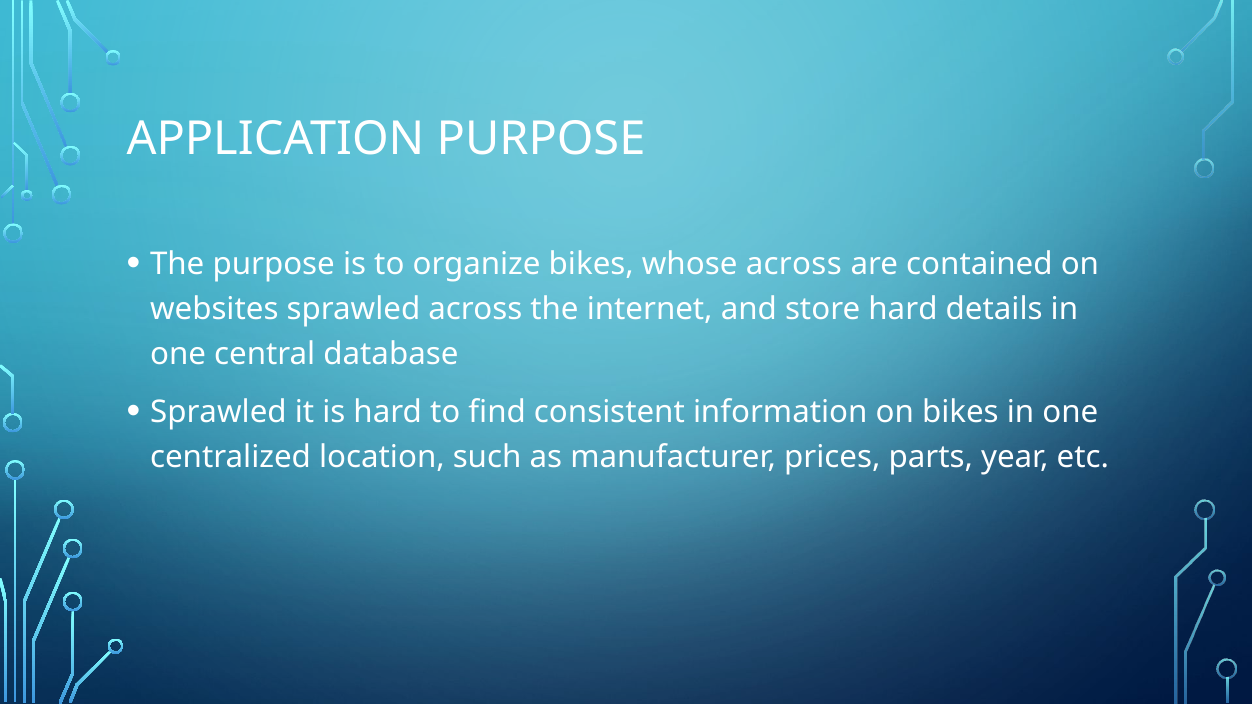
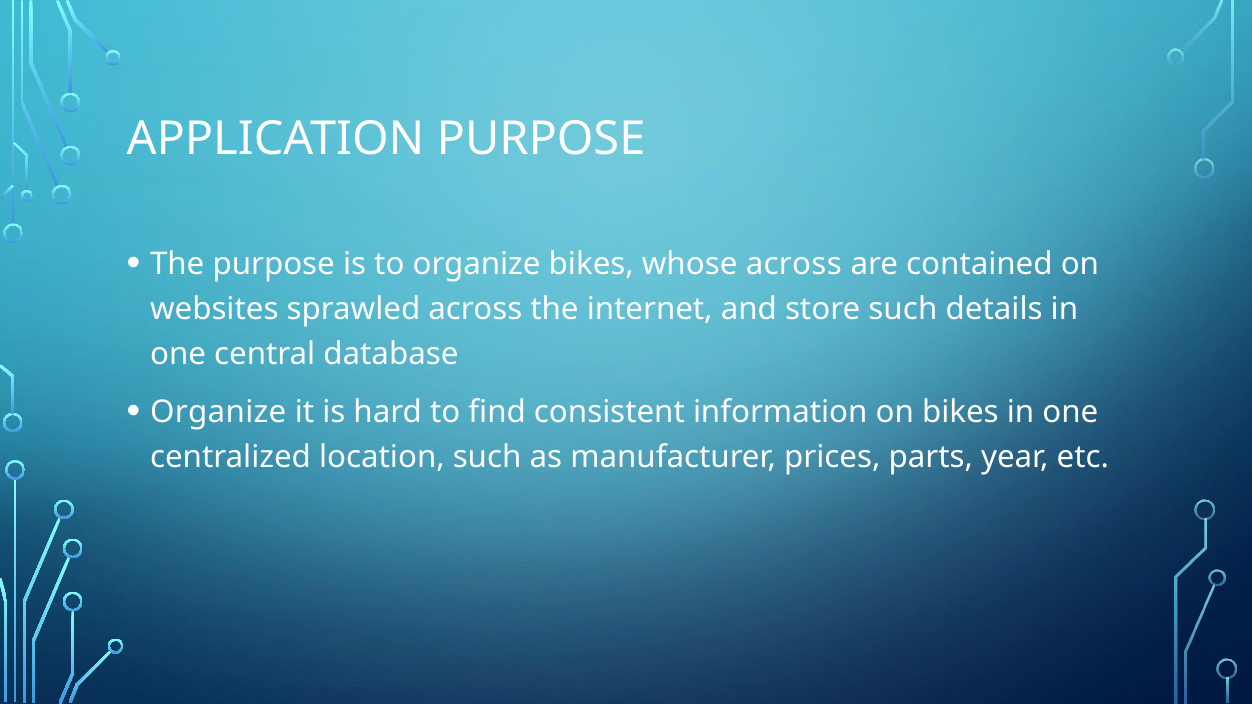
store hard: hard -> such
Sprawled at (218, 412): Sprawled -> Organize
